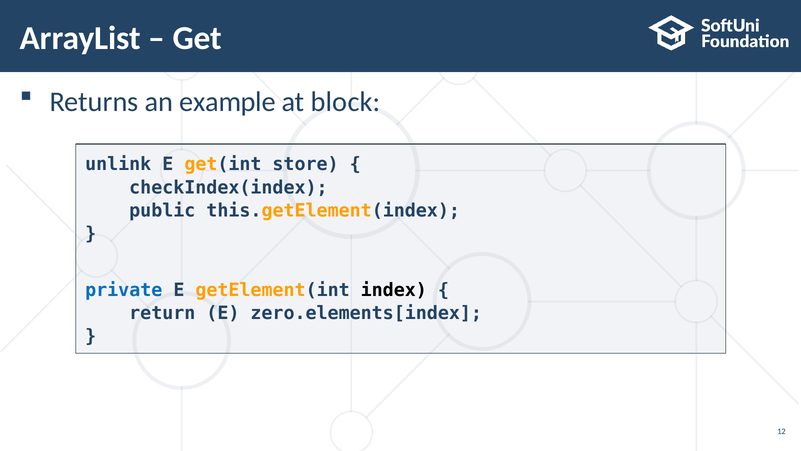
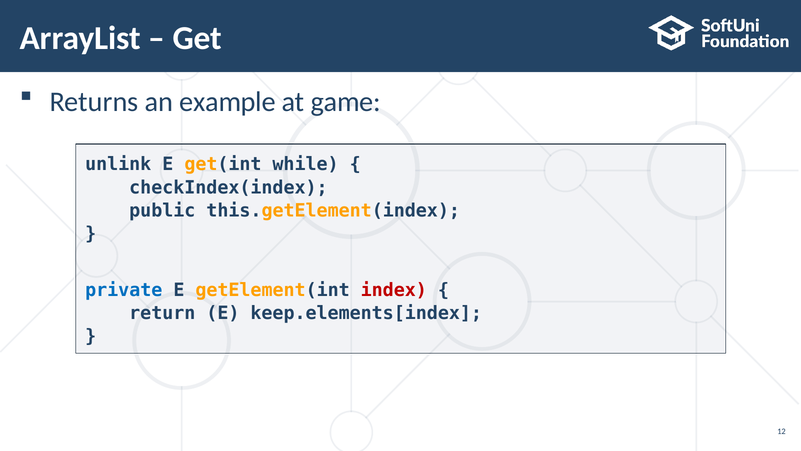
block: block -> game
store: store -> while
index colour: black -> red
zero.elements[index: zero.elements[index -> keep.elements[index
